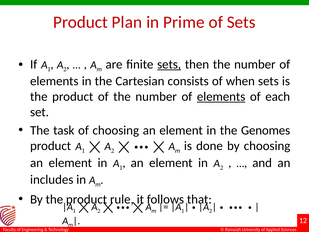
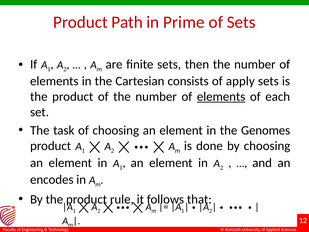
Plan: Plan -> Path
sets at (169, 64) underline: present -> none
when: when -> apply
includes: includes -> encodes
